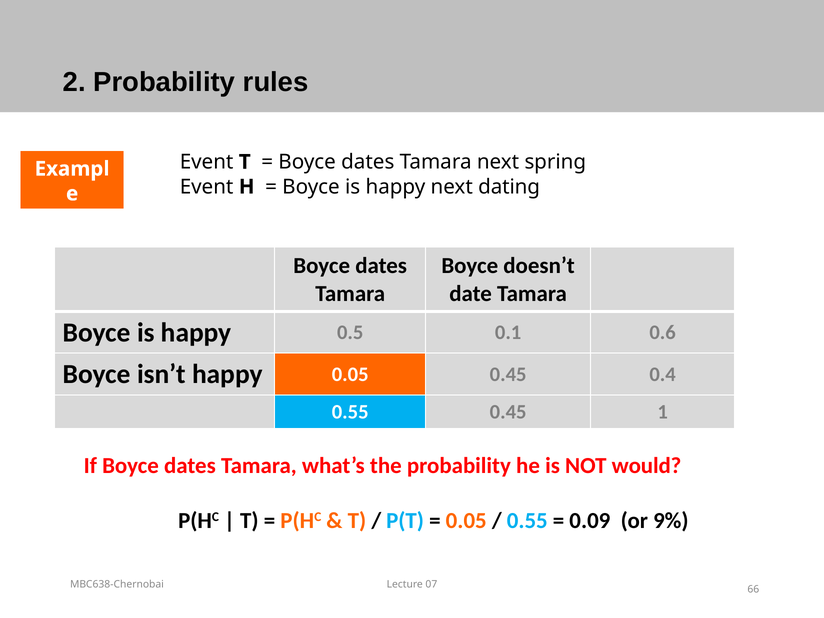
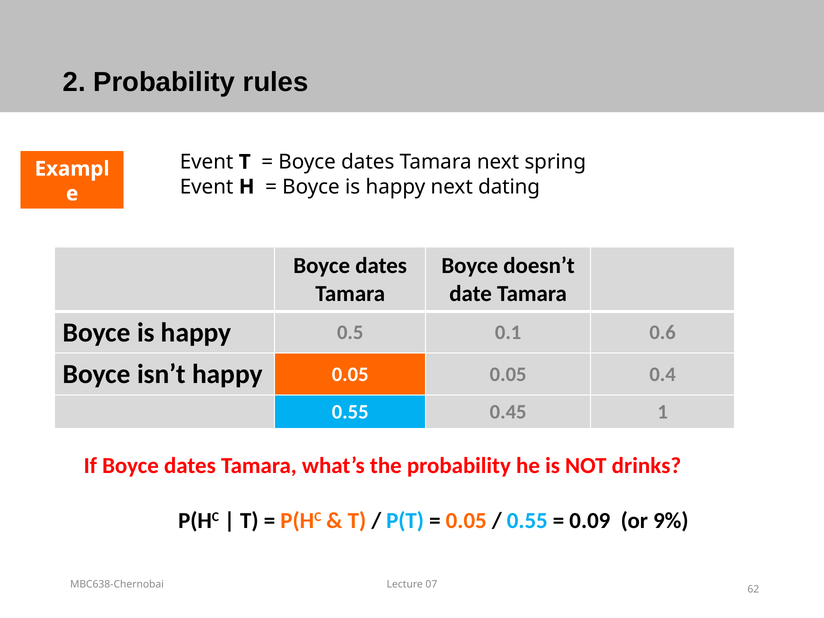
0.05 0.45: 0.45 -> 0.05
would: would -> drinks
66: 66 -> 62
